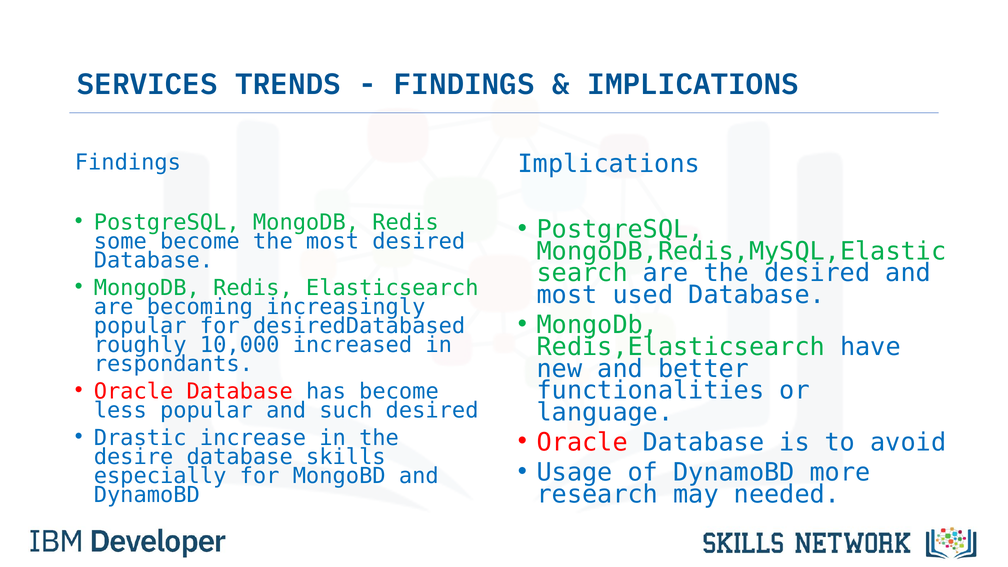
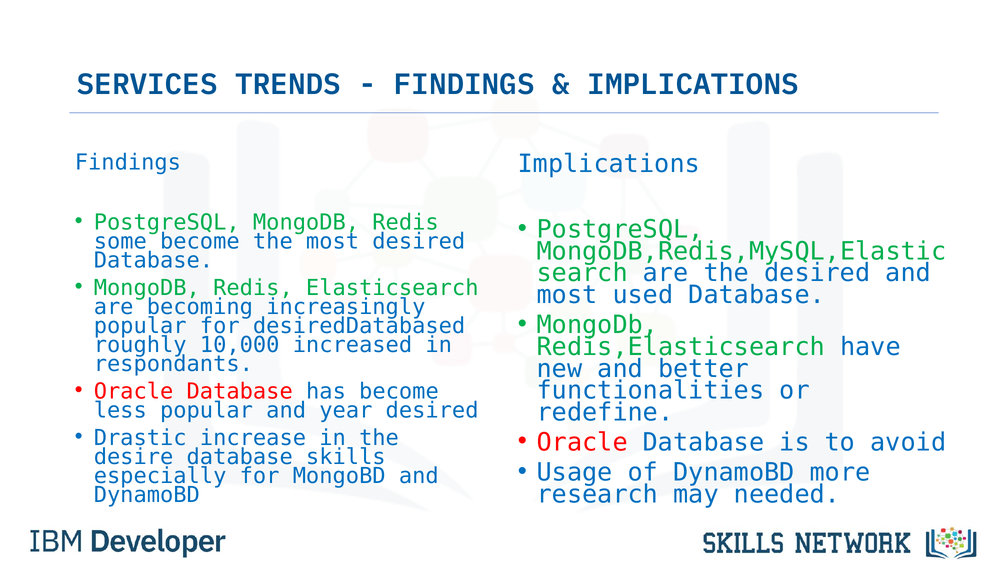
such: such -> year
language: language -> redefine
